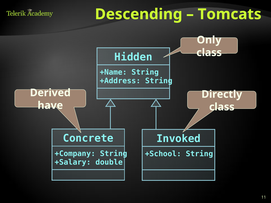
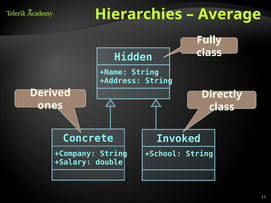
Descending: Descending -> Hierarchies
Tomcats: Tomcats -> Average
Only: Only -> Fully
have: have -> ones
